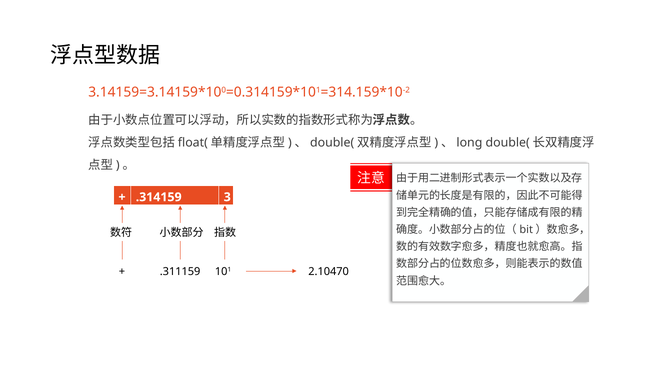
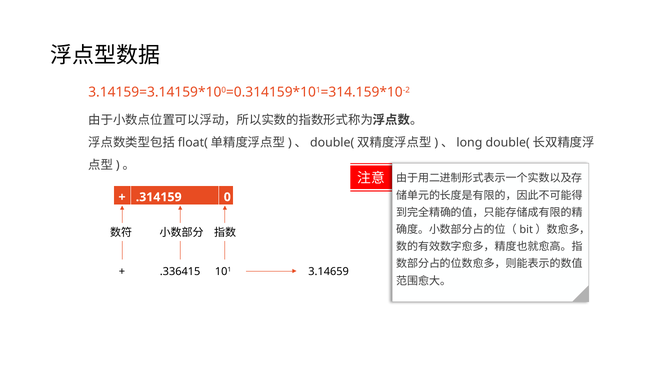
3: 3 -> 0
.311159: .311159 -> .336415
2.10470: 2.10470 -> 3.14659
